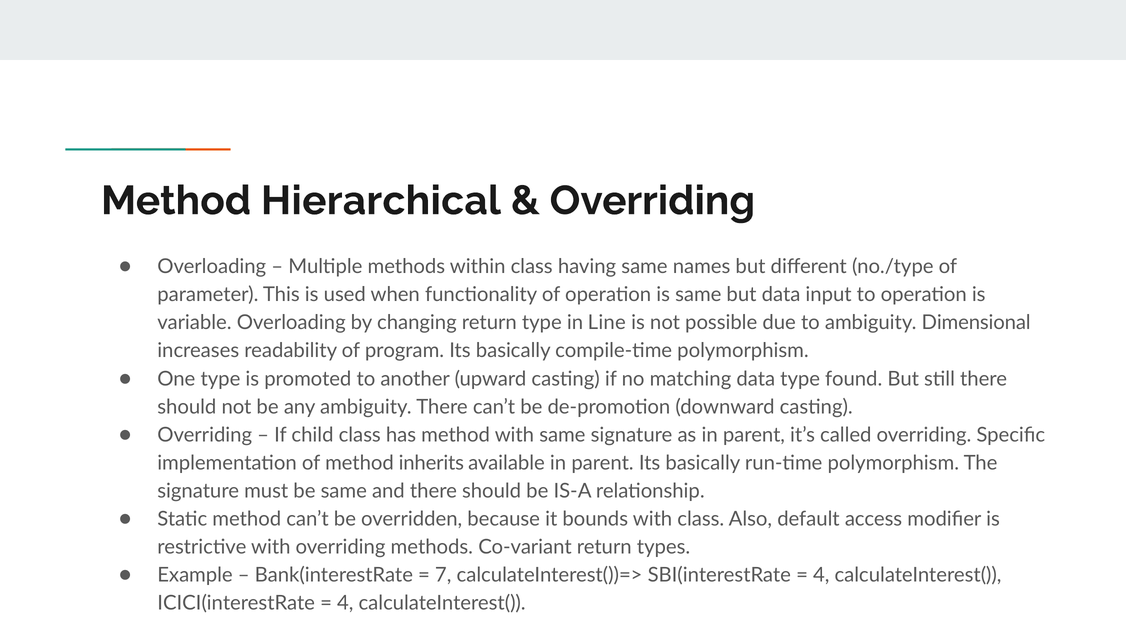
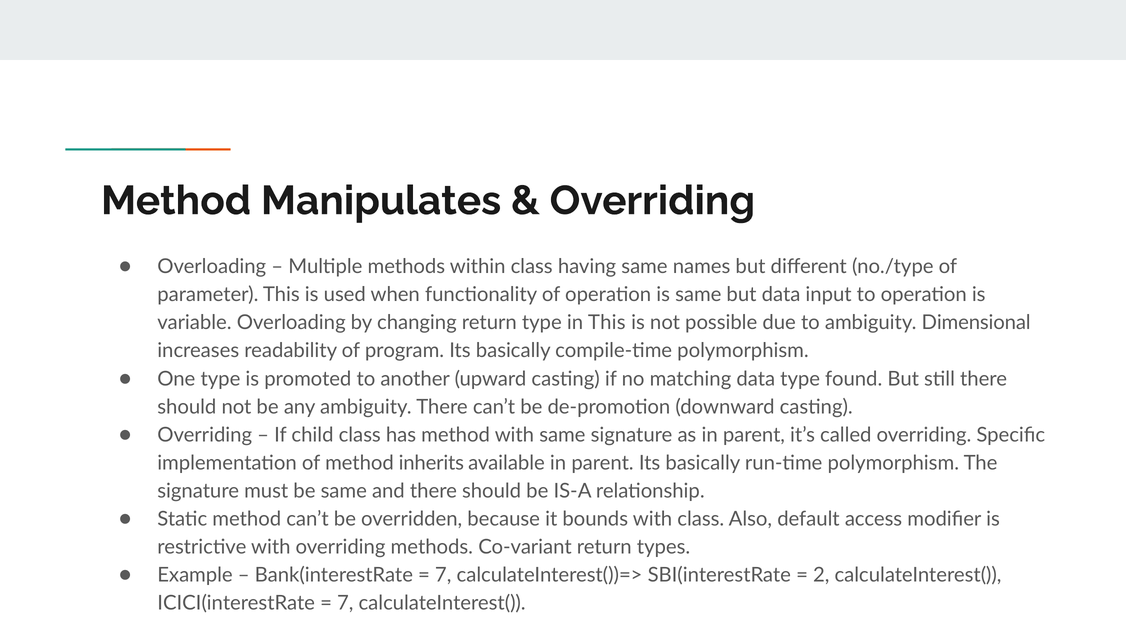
Hierarchical: Hierarchical -> Manipulates
in Line: Line -> This
4 at (821, 575): 4 -> 2
4 at (345, 604): 4 -> 7
